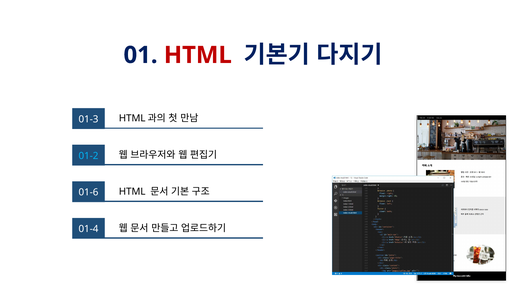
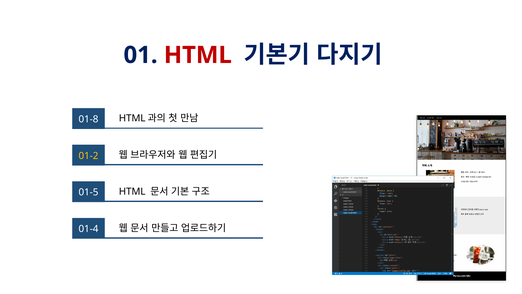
01-3: 01-3 -> 01-8
01-2 colour: light blue -> yellow
01-6: 01-6 -> 01-5
